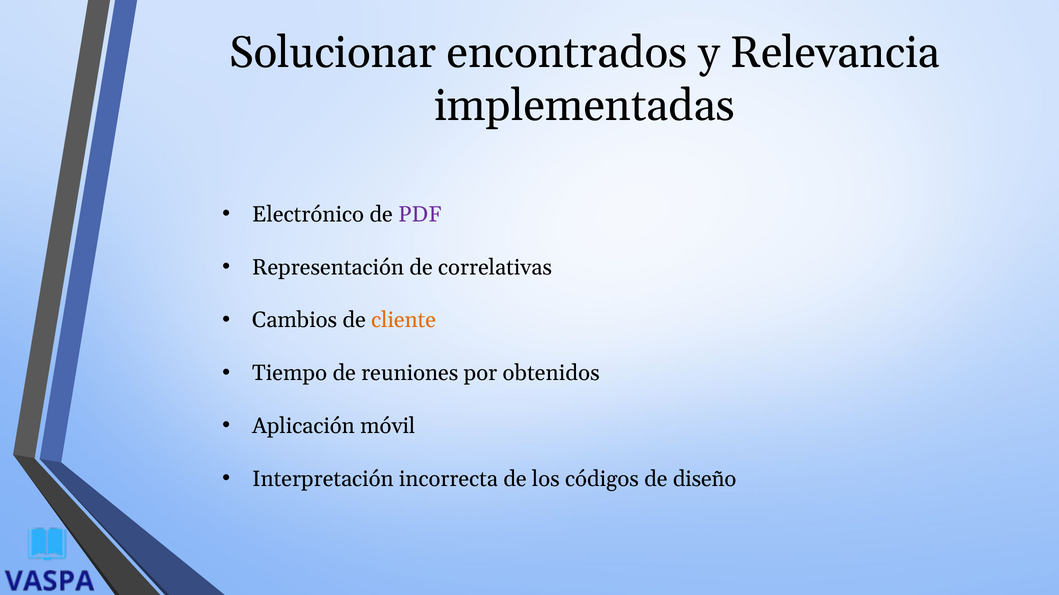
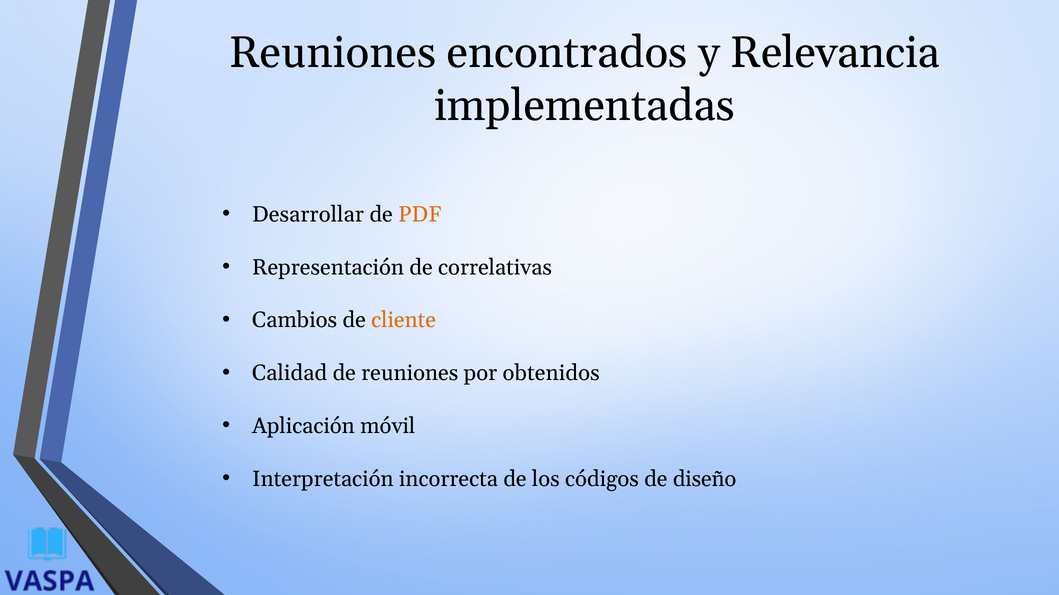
Solucionar at (333, 53): Solucionar -> Reuniones
Electrónico: Electrónico -> Desarrollar
PDF colour: purple -> orange
Tiempo: Tiempo -> Calidad
